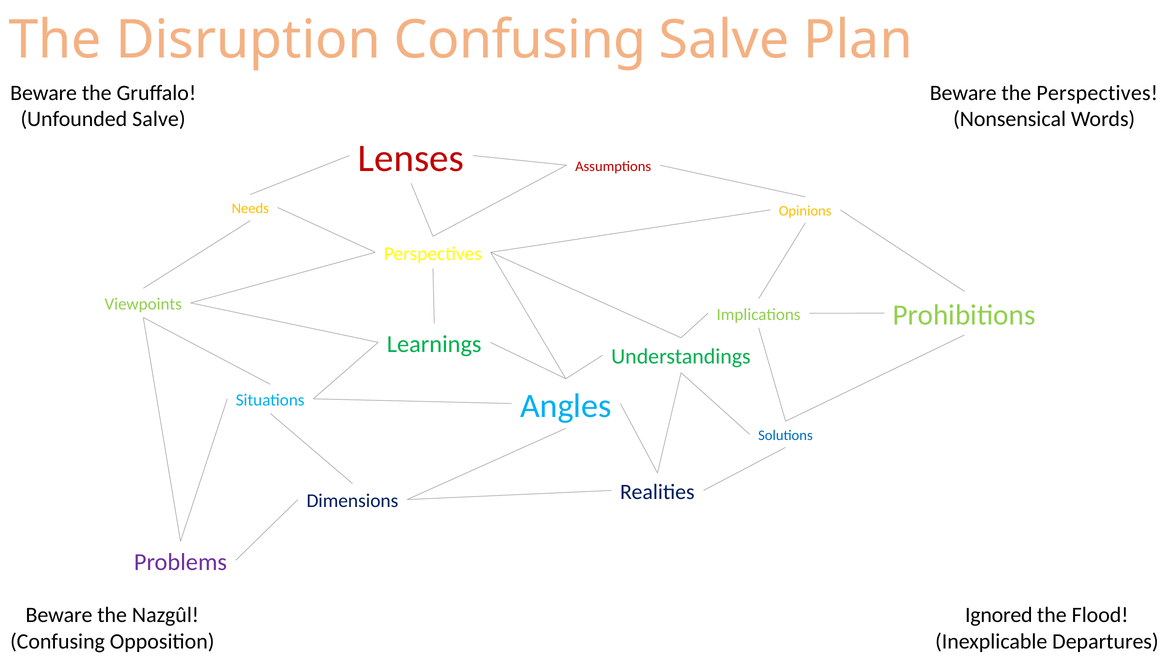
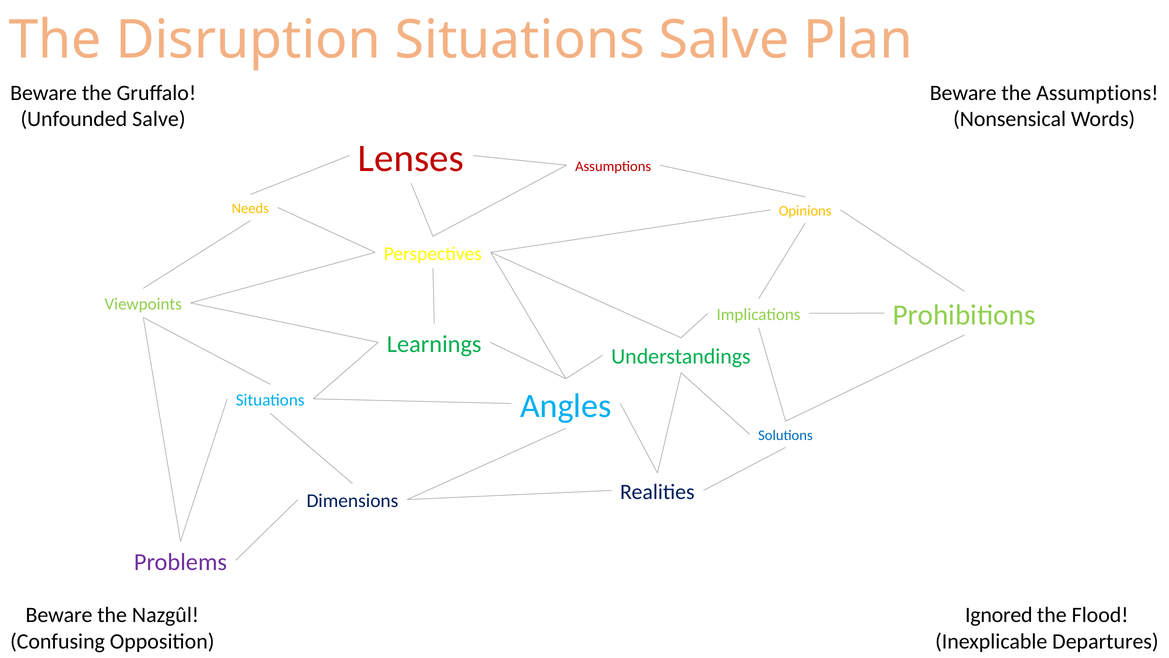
Disruption Confusing: Confusing -> Situations
the Perspectives: Perspectives -> Assumptions
